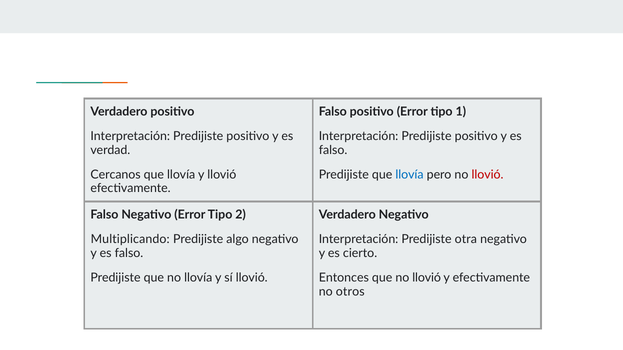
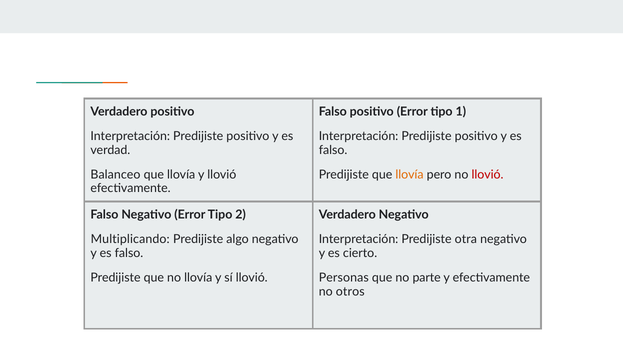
Cercanos: Cercanos -> Balanceo
llovía at (409, 175) colour: blue -> orange
Entonces: Entonces -> Personas
que no llovió: llovió -> parte
